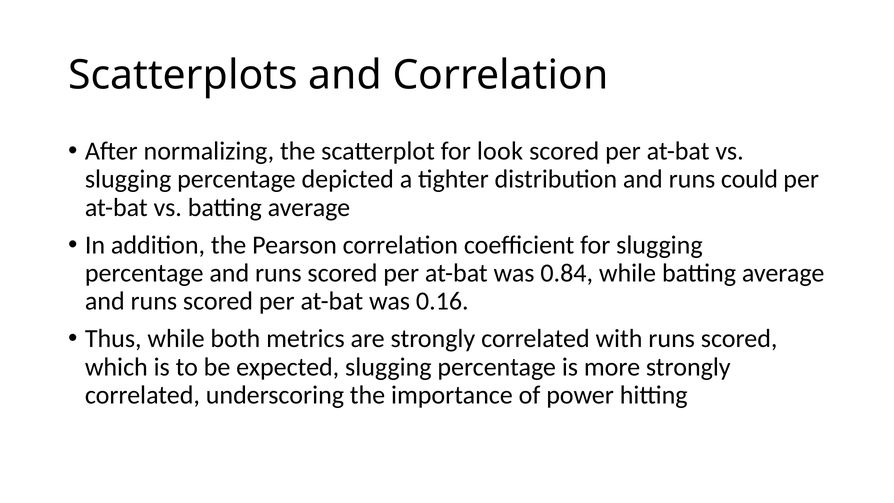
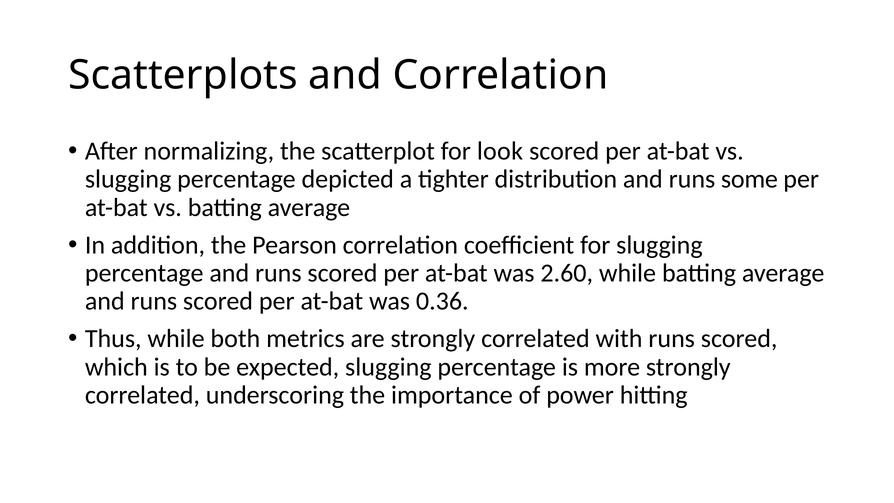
could: could -> some
0.84: 0.84 -> 2.60
0.16: 0.16 -> 0.36
